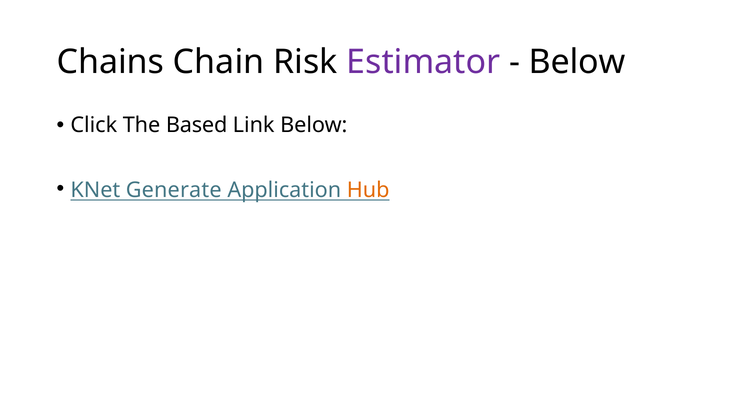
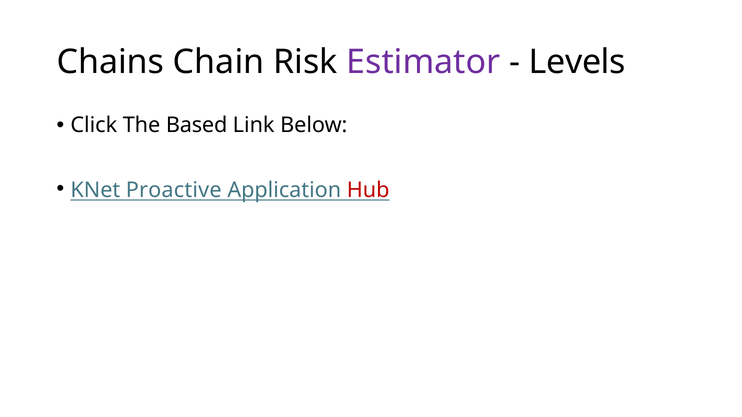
Below at (577, 62): Below -> Levels
Generate: Generate -> Proactive
Hub colour: orange -> red
